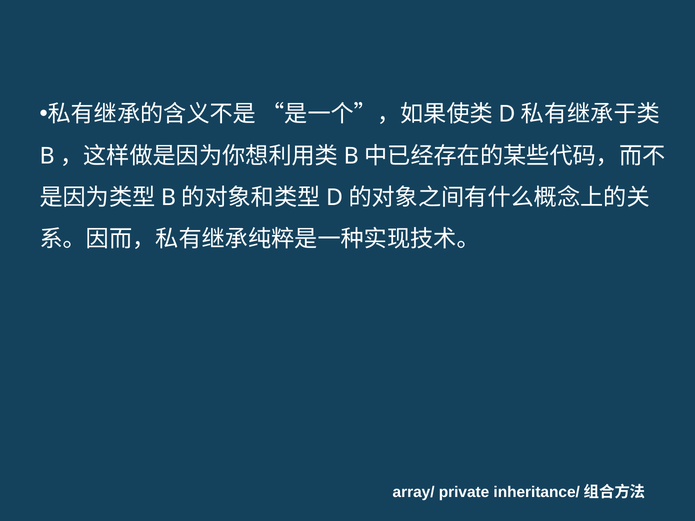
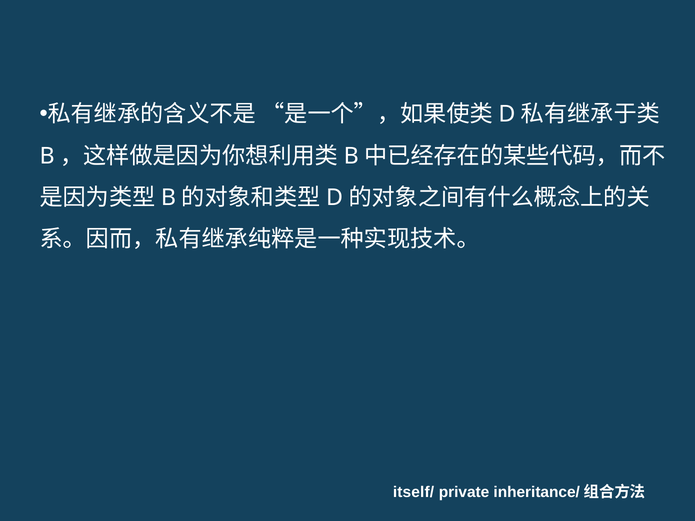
array/: array/ -> itself/
